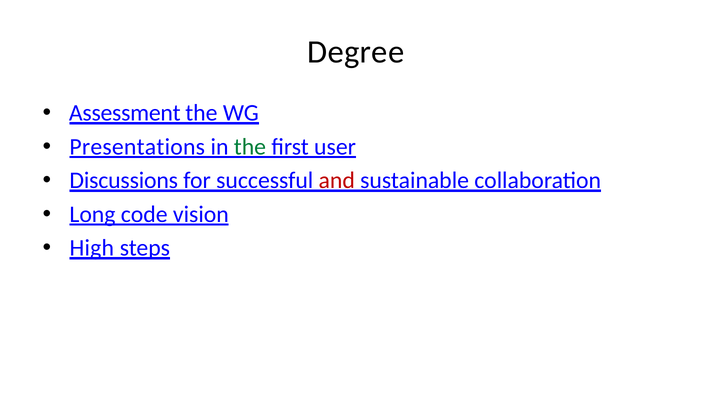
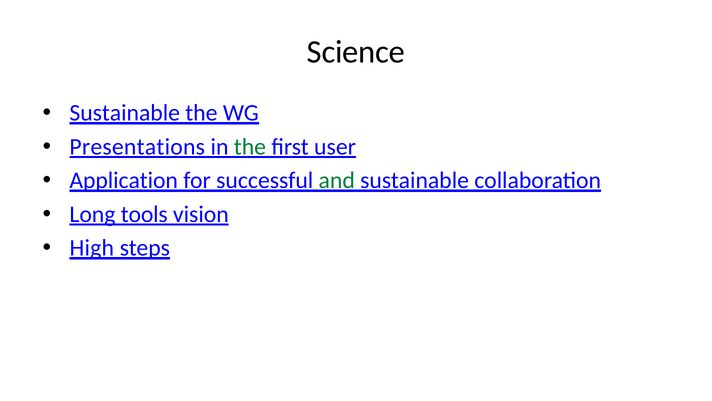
Degree: Degree -> Science
Assessment at (125, 113): Assessment -> Sustainable
Discussions: Discussions -> Application
and colour: red -> green
code: code -> tools
